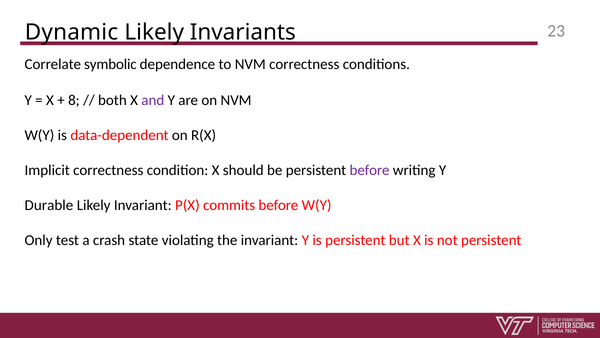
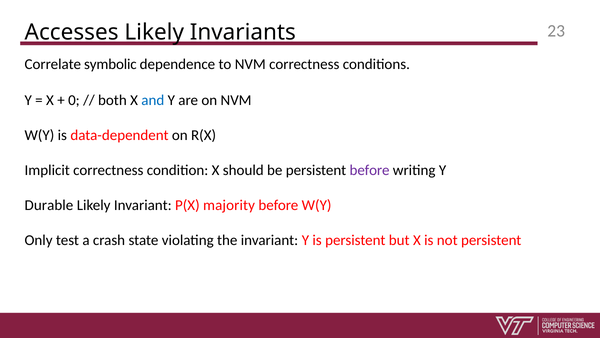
Dynamic: Dynamic -> Accesses
8: 8 -> 0
and colour: purple -> blue
commits: commits -> majority
